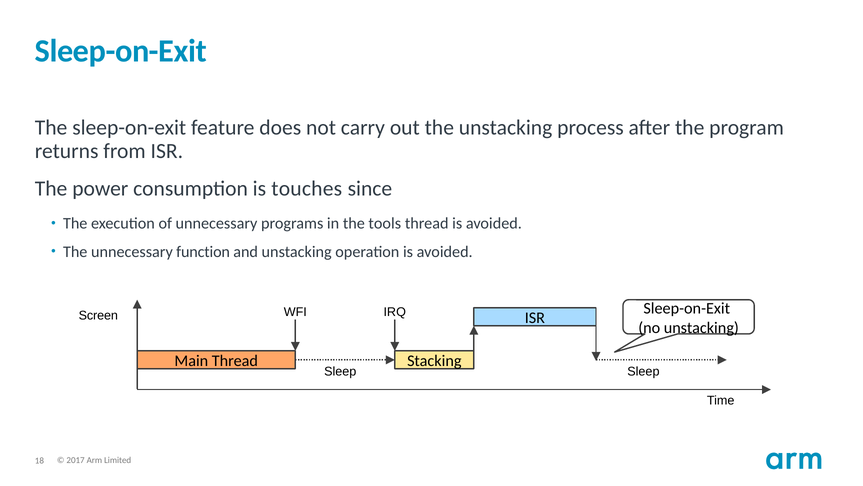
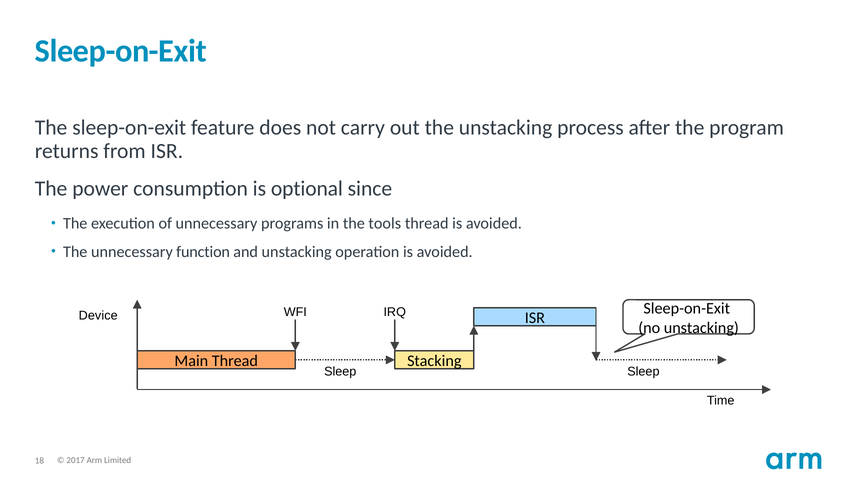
touches: touches -> optional
Screen: Screen -> Device
